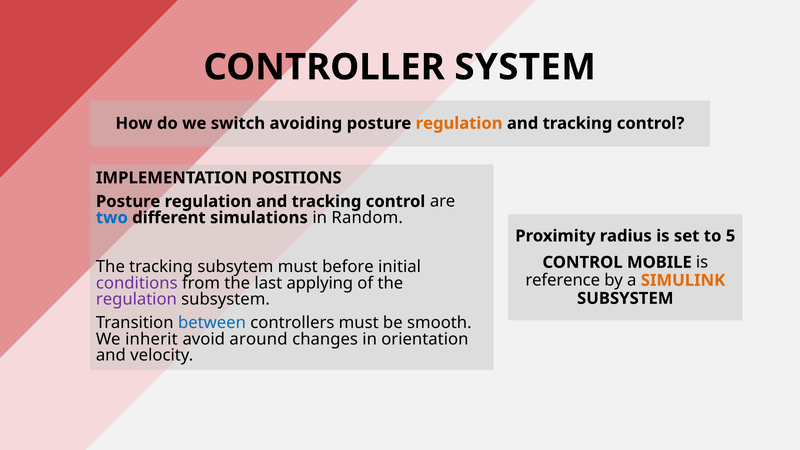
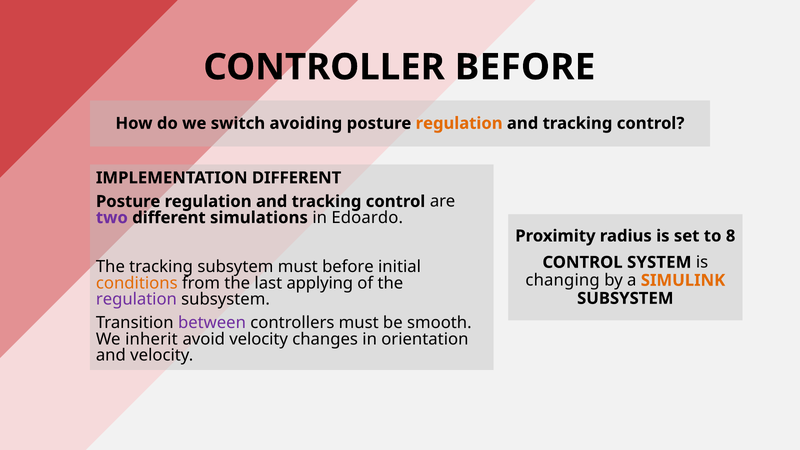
CONTROLLER SYSTEM: SYSTEM -> BEFORE
IMPLEMENTATION POSITIONS: POSITIONS -> DIFFERENT
two colour: blue -> purple
Random: Random -> Edoardo
5: 5 -> 8
MOBILE: MOBILE -> SYSTEM
reference: reference -> changing
conditions colour: purple -> orange
between colour: blue -> purple
avoid around: around -> velocity
